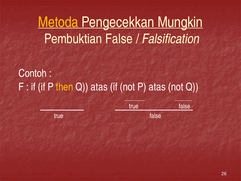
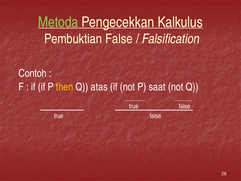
Metoda colour: yellow -> light green
Mungkin: Mungkin -> Kalkulus
P atas: atas -> saat
